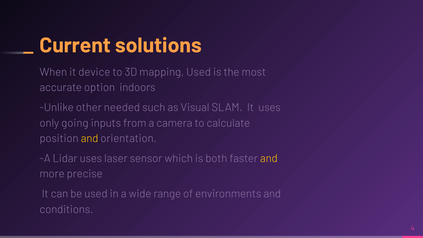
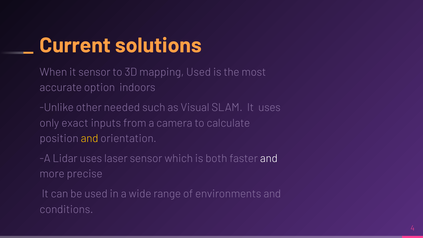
it device: device -> sensor
going: going -> exact
and at (269, 158) colour: yellow -> white
